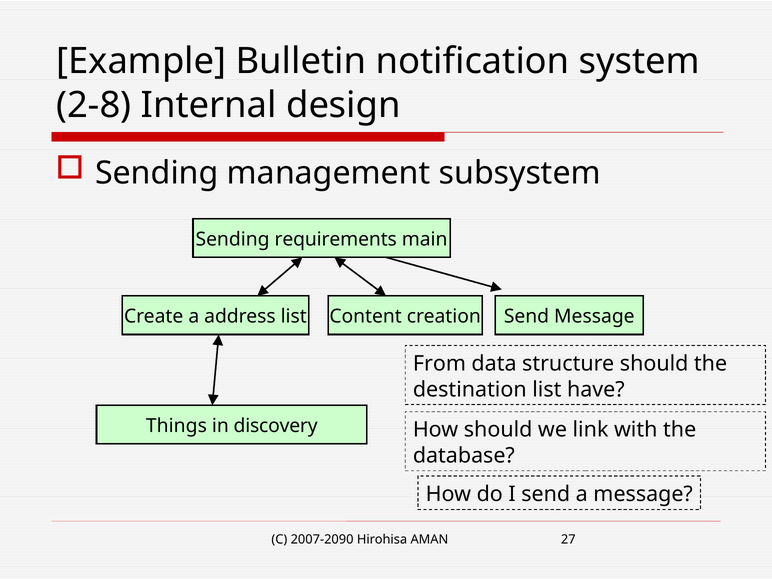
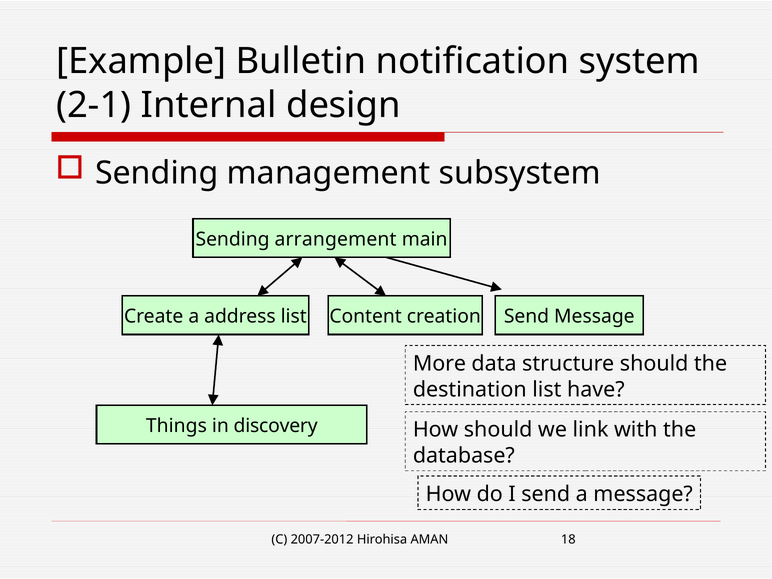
2-8: 2-8 -> 2-1
requirements: requirements -> arrangement
From: From -> More
2007-2090: 2007-2090 -> 2007-2012
27: 27 -> 18
